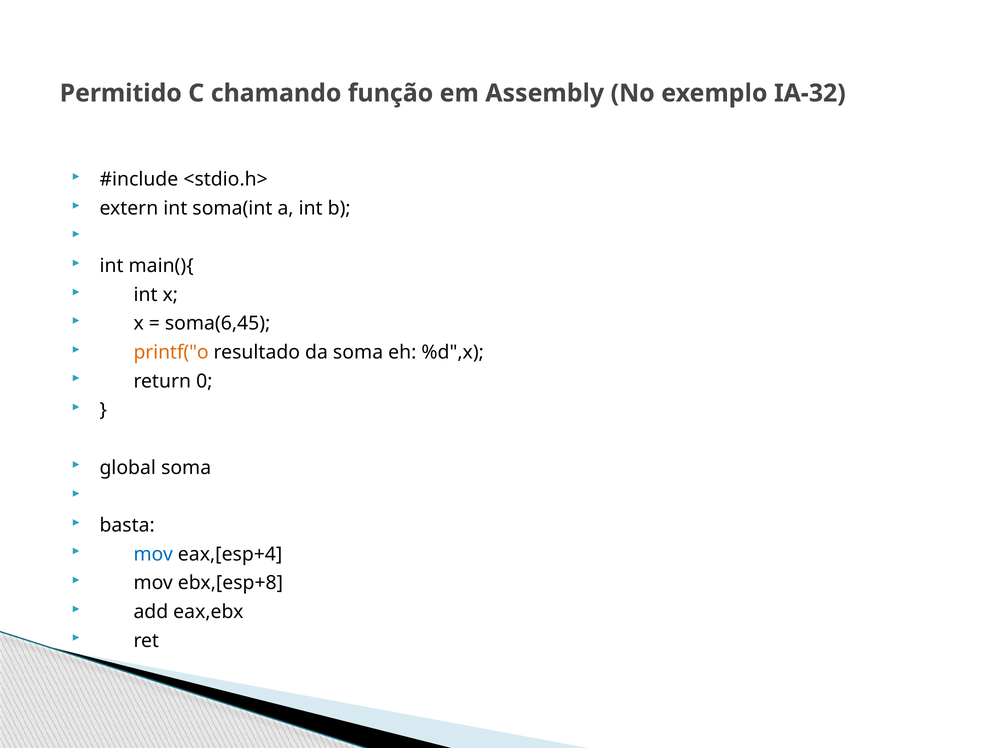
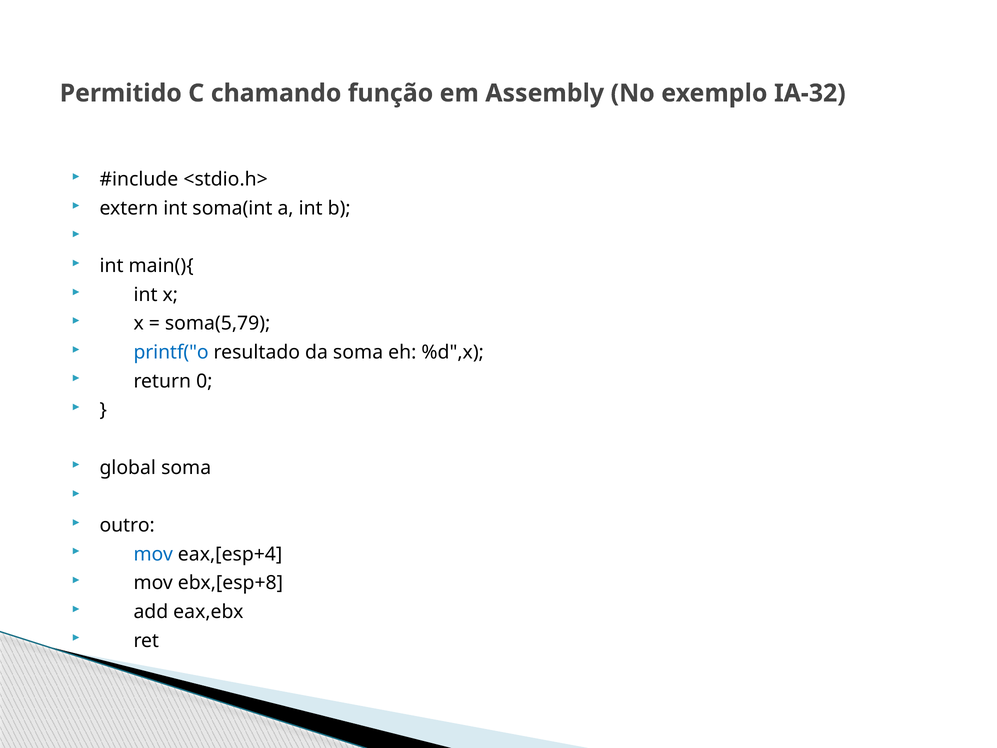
soma(6,45: soma(6,45 -> soma(5,79
printf("o colour: orange -> blue
basta: basta -> outro
